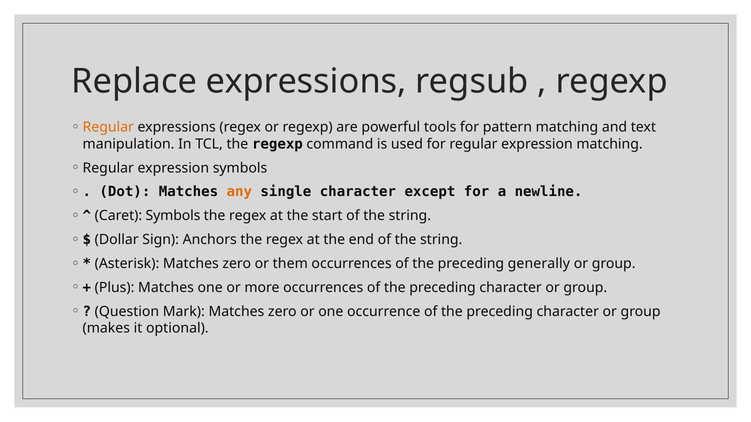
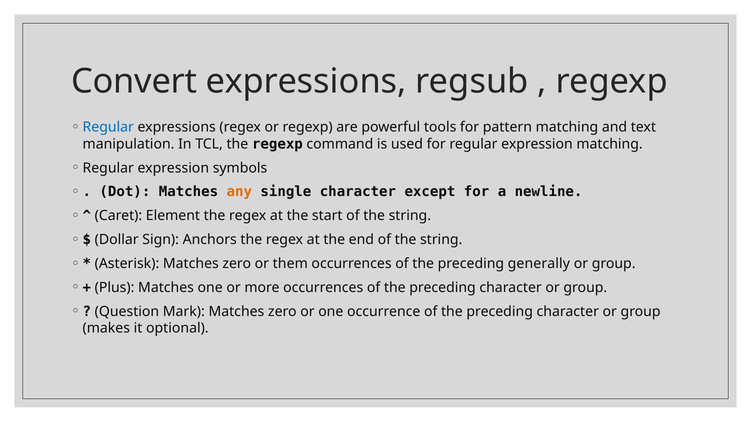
Replace: Replace -> Convert
Regular at (108, 127) colour: orange -> blue
Caret Symbols: Symbols -> Element
